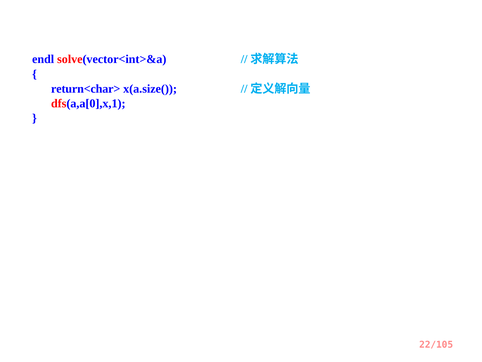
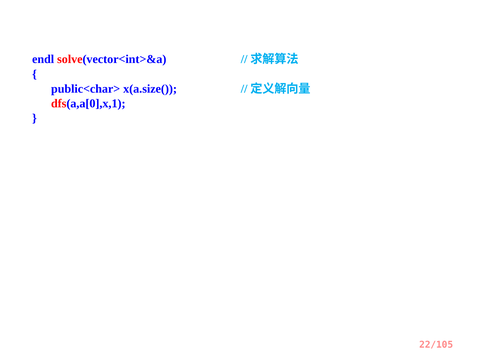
return<char>: return<char> -> public<char>
